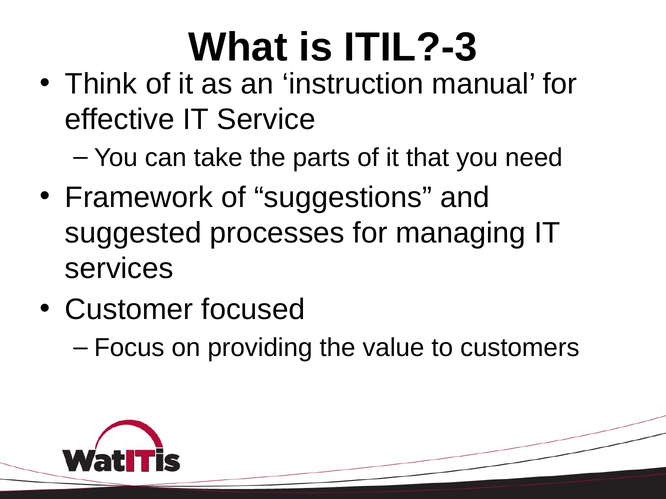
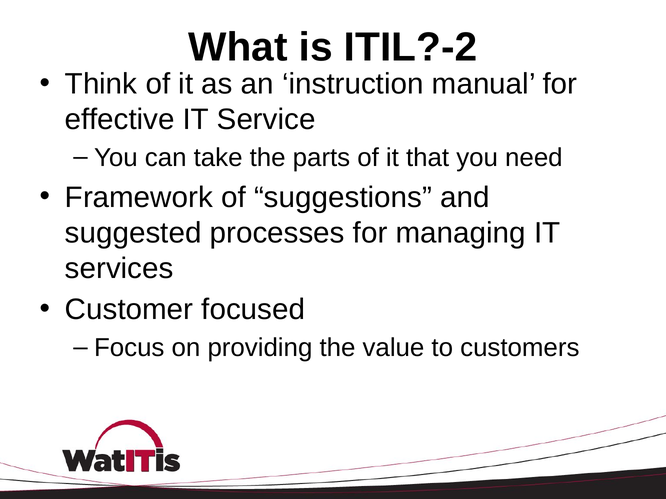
ITIL?-3: ITIL?-3 -> ITIL?-2
